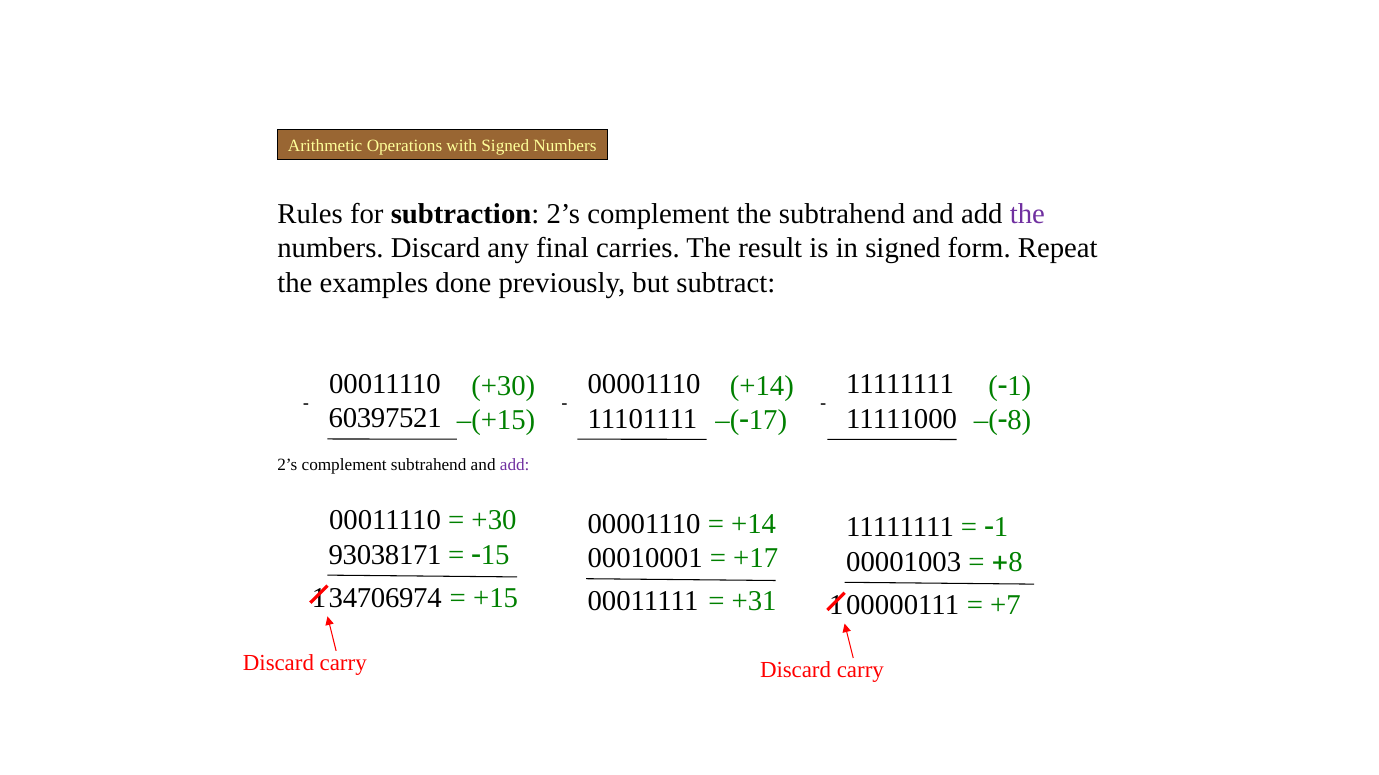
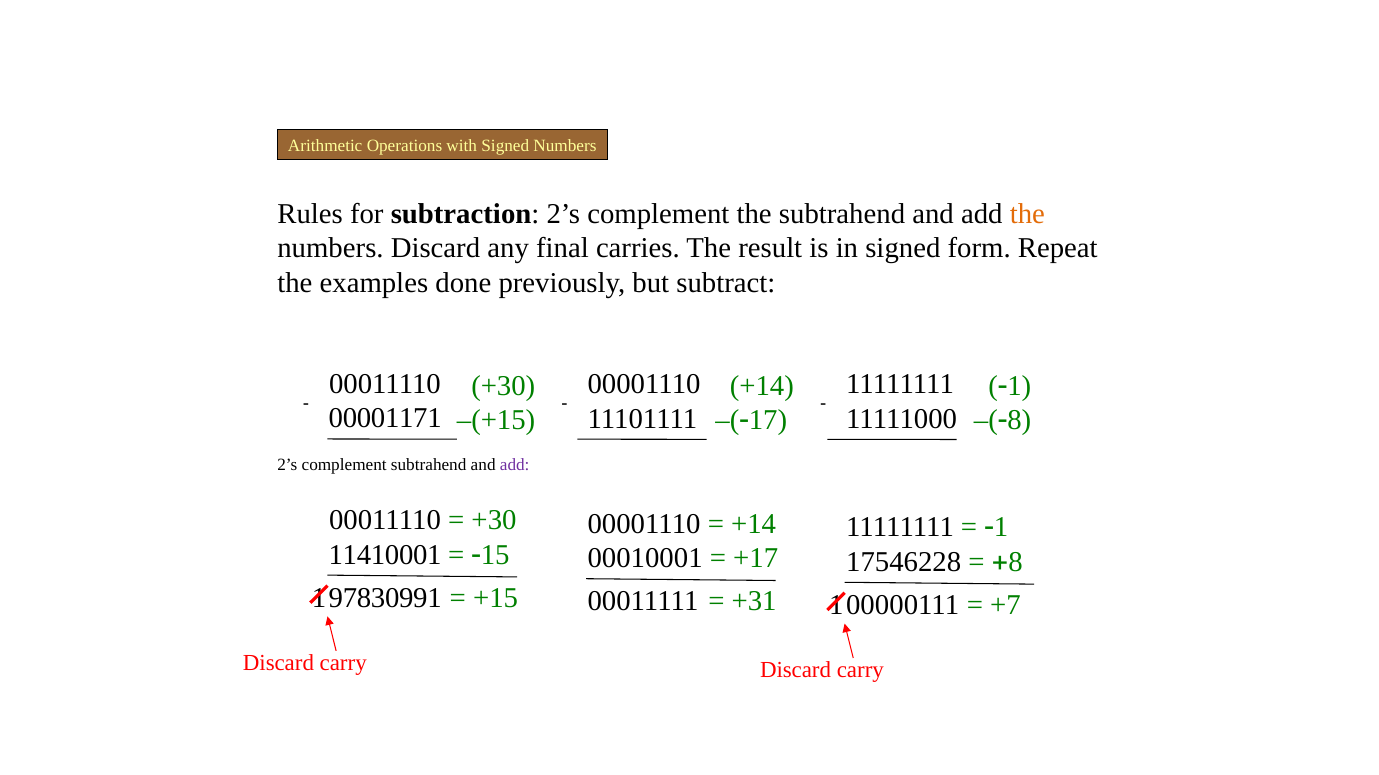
the at (1027, 214) colour: purple -> orange
60397521: 60397521 -> 00001171
93038171: 93038171 -> 11410001
00001003: 00001003 -> 17546228
34706974: 34706974 -> 97830991
